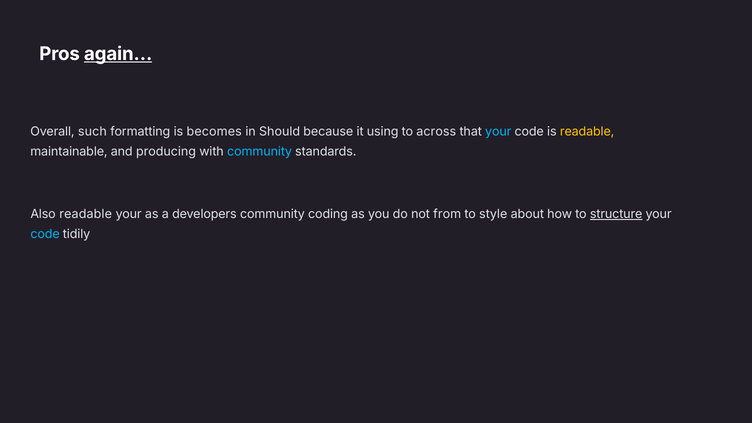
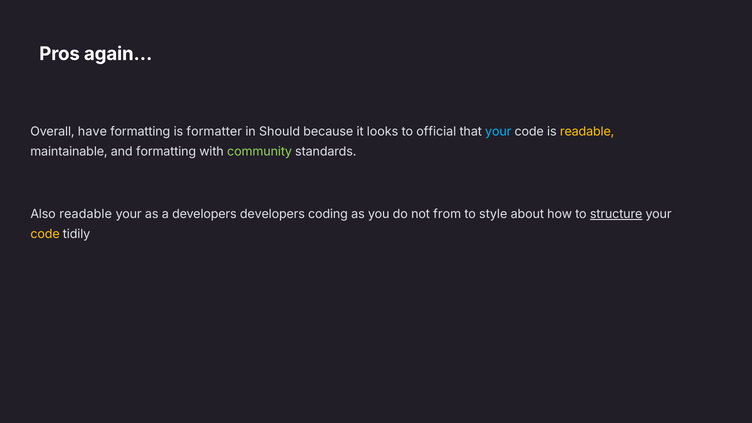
again… underline: present -> none
such: such -> have
becomes: becomes -> formatter
using: using -> looks
across: across -> official
and producing: producing -> formatting
community at (259, 152) colour: light blue -> light green
developers community: community -> developers
code at (45, 234) colour: light blue -> yellow
